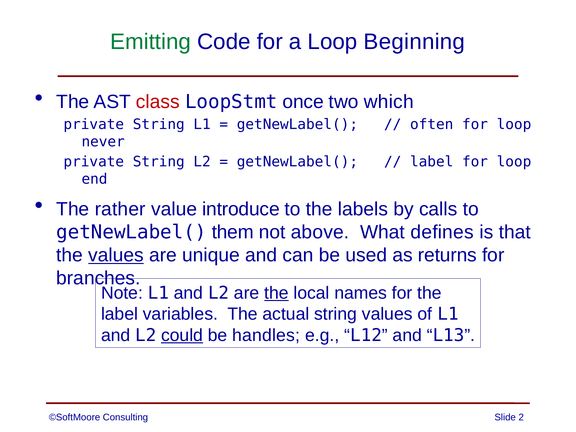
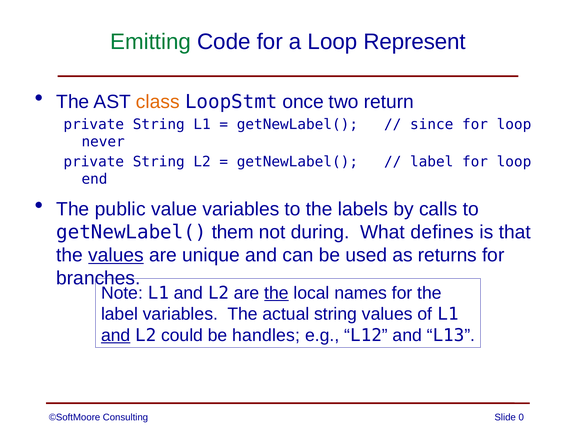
Beginning: Beginning -> Represent
class colour: red -> orange
which: which -> return
often: often -> since
rather: rather -> public
value introduce: introduce -> variables
above: above -> during
and at (116, 335) underline: none -> present
could underline: present -> none
2: 2 -> 0
